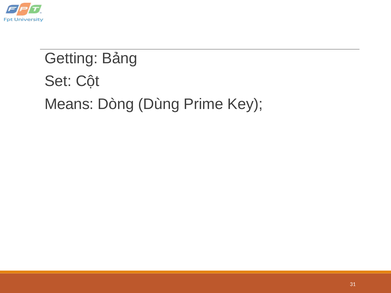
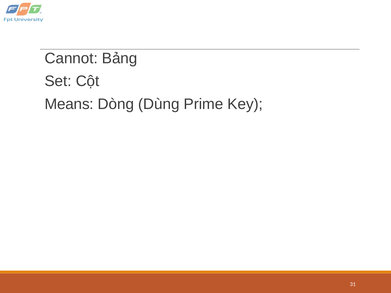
Getting: Getting -> Cannot
